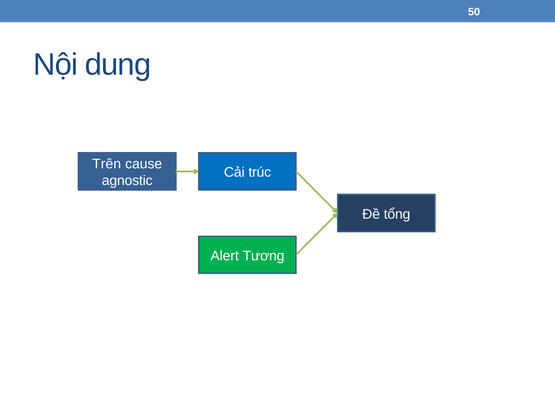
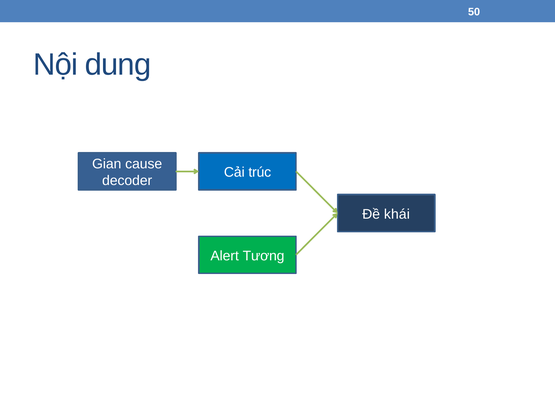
Trên: Trên -> Gian
agnostic: agnostic -> decoder
tổng: tổng -> khái
